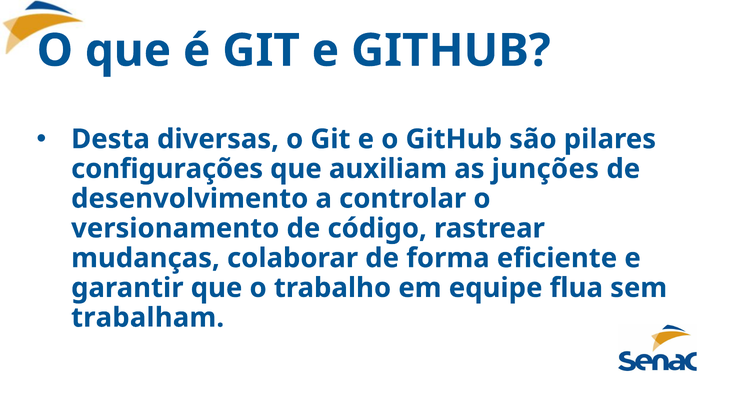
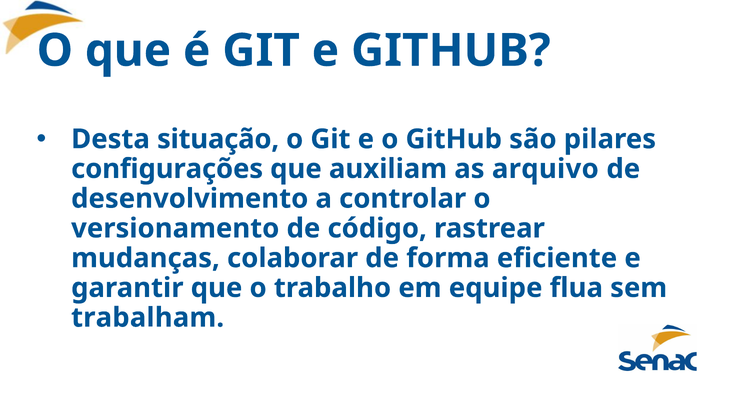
diversas: diversas -> situação
junções: junções -> arquivo
